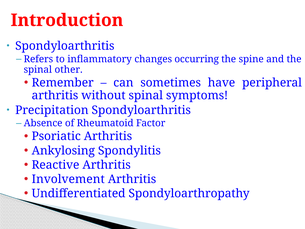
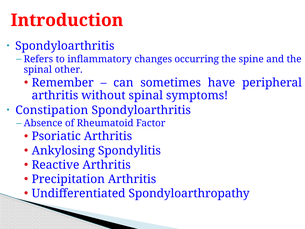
Precipitation: Precipitation -> Constipation
Involvement: Involvement -> Precipitation
